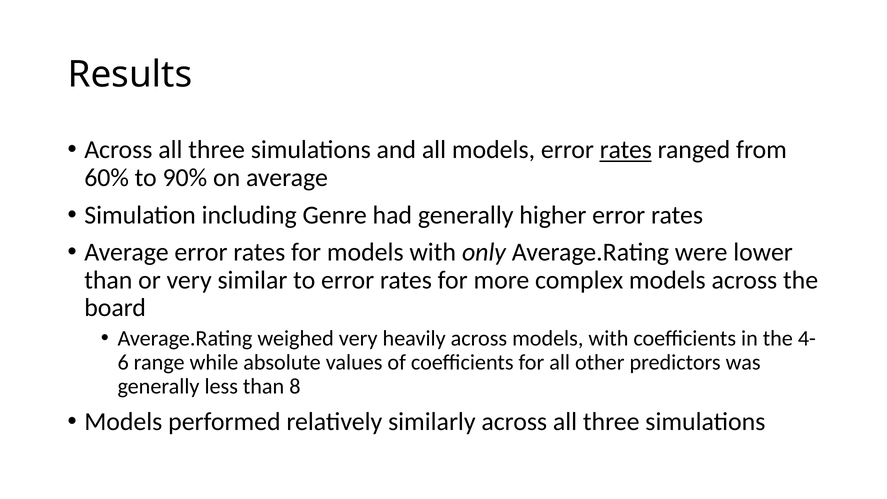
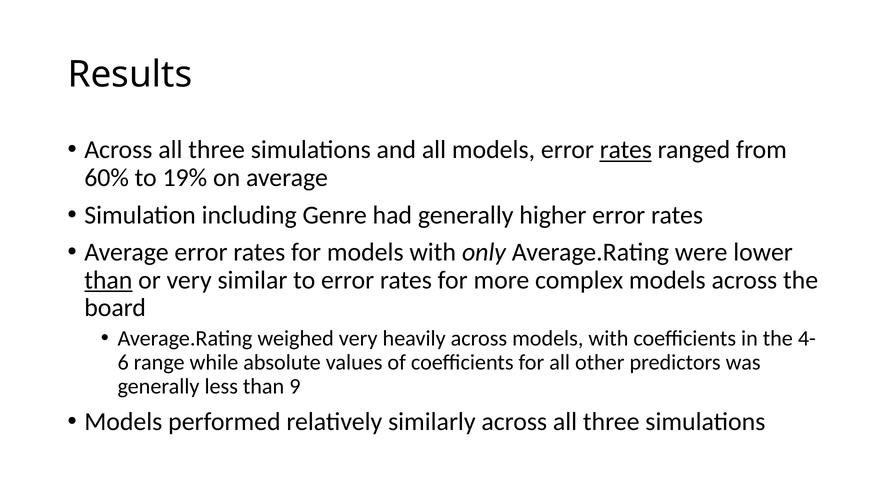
90%: 90% -> 19%
than at (108, 280) underline: none -> present
8: 8 -> 9
